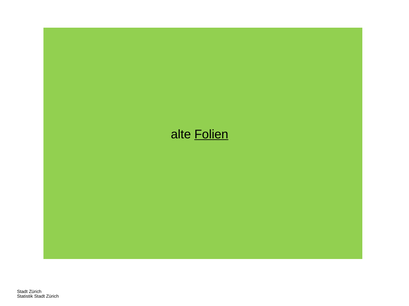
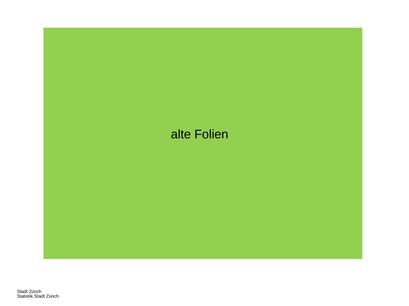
Folien underline: present -> none
